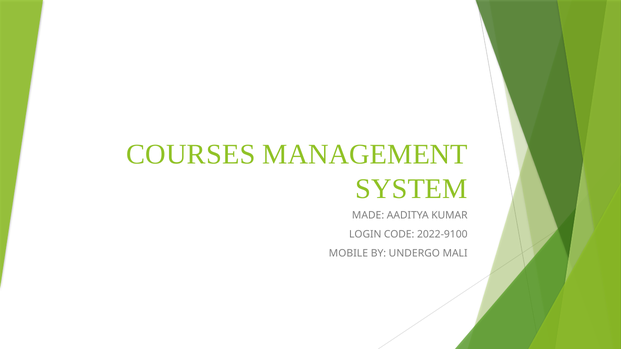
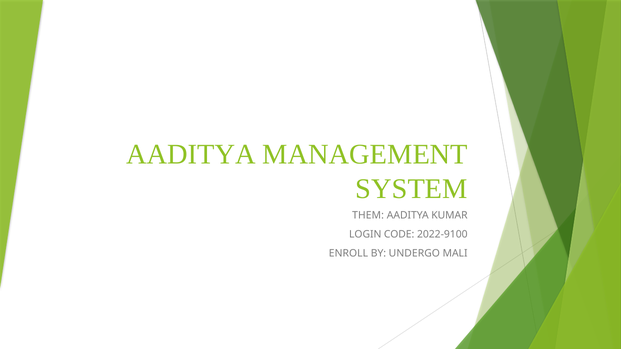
COURSES at (191, 155): COURSES -> AADITYA
MADE: MADE -> THEM
MOBILE: MOBILE -> ENROLL
